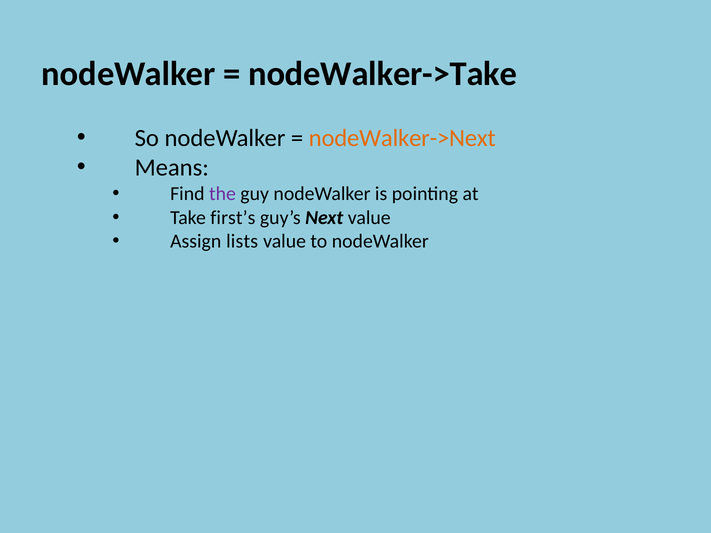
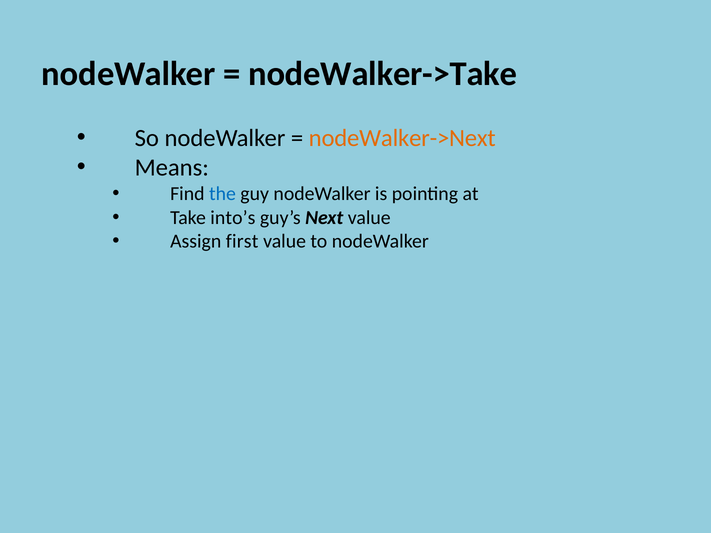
the colour: purple -> blue
first’s: first’s -> into’s
lists: lists -> first
